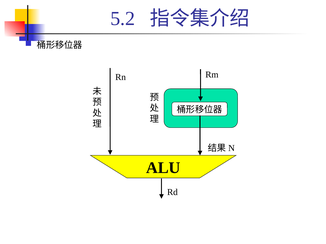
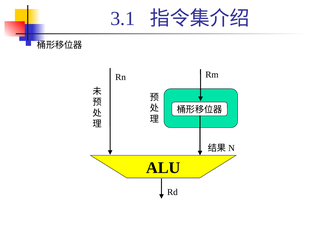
5.2: 5.2 -> 3.1
